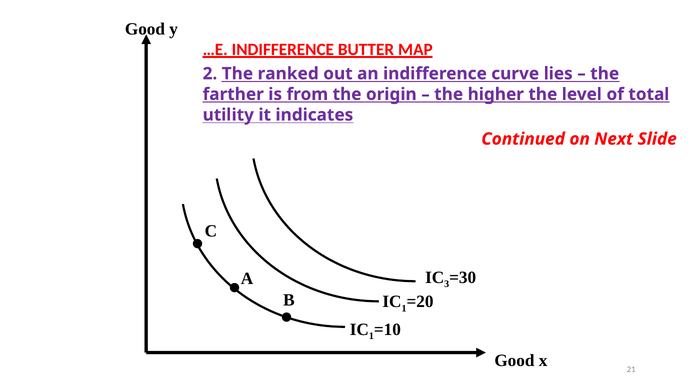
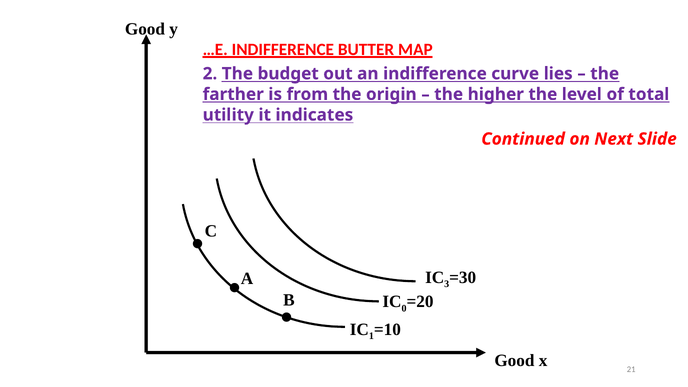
ranked: ranked -> budget
1 at (404, 308): 1 -> 0
